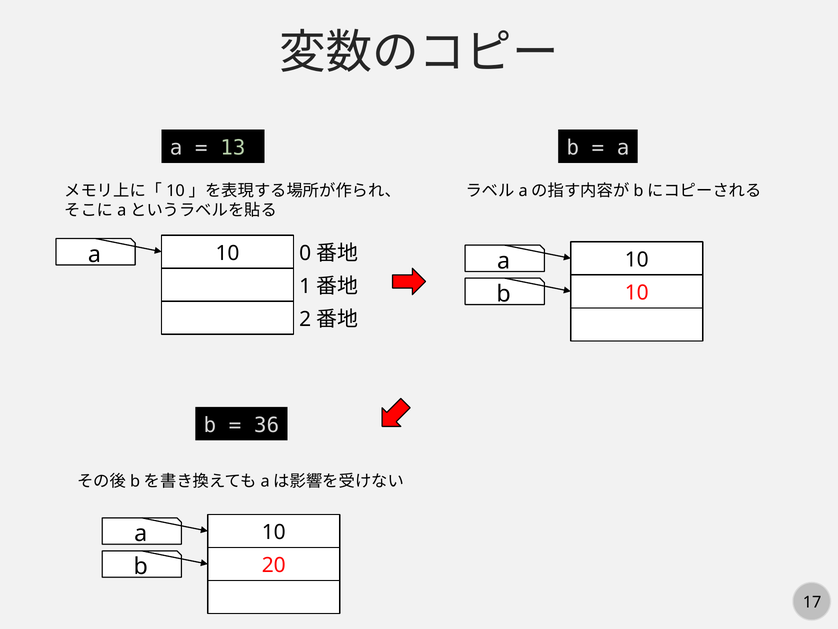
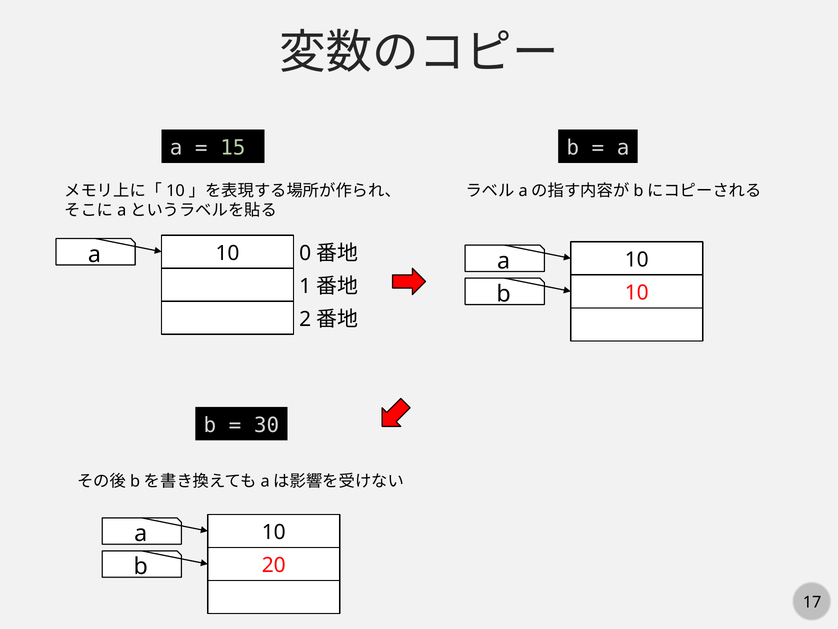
13: 13 -> 15
36: 36 -> 30
